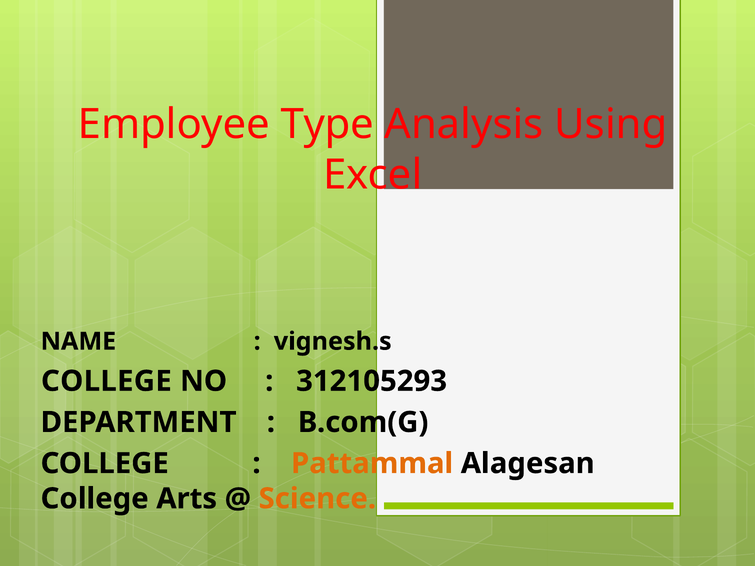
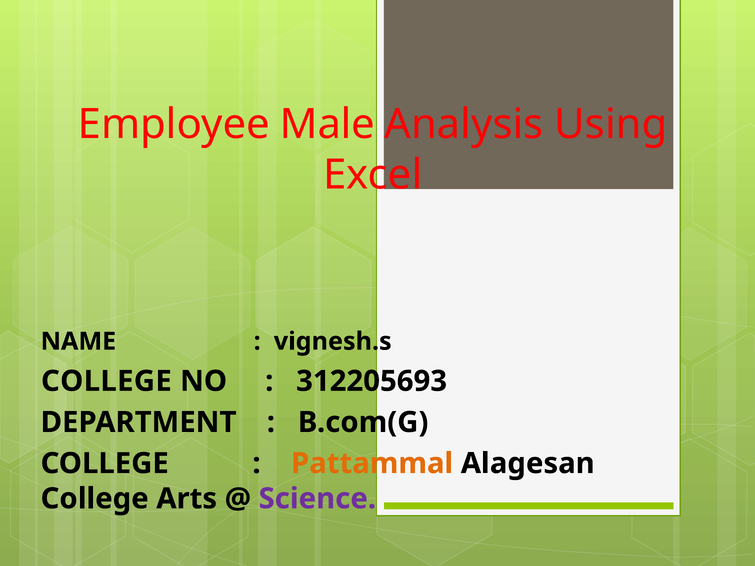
Type: Type -> Male
312105293: 312105293 -> 312205693
Science colour: orange -> purple
